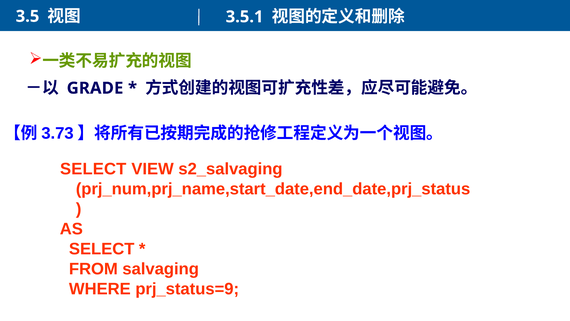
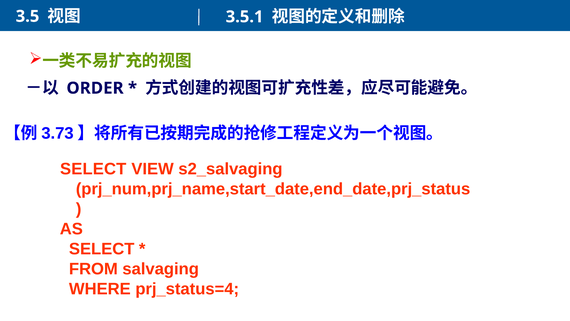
GRADE: GRADE -> ORDER
prj_status=9: prj_status=9 -> prj_status=4
